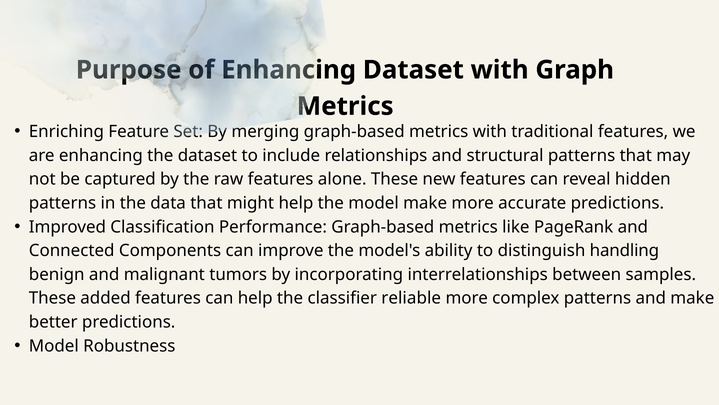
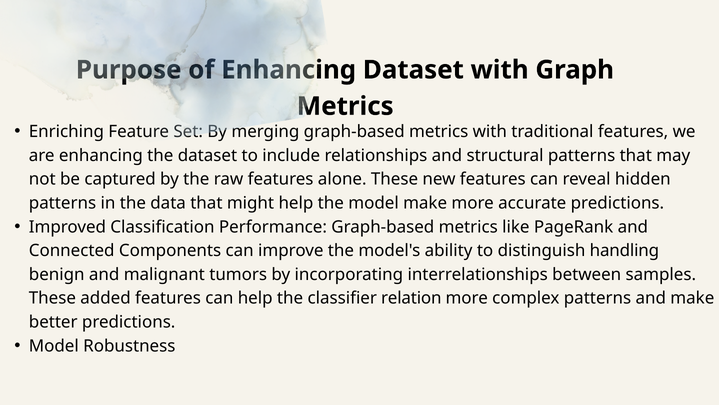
reliable: reliable -> relation
